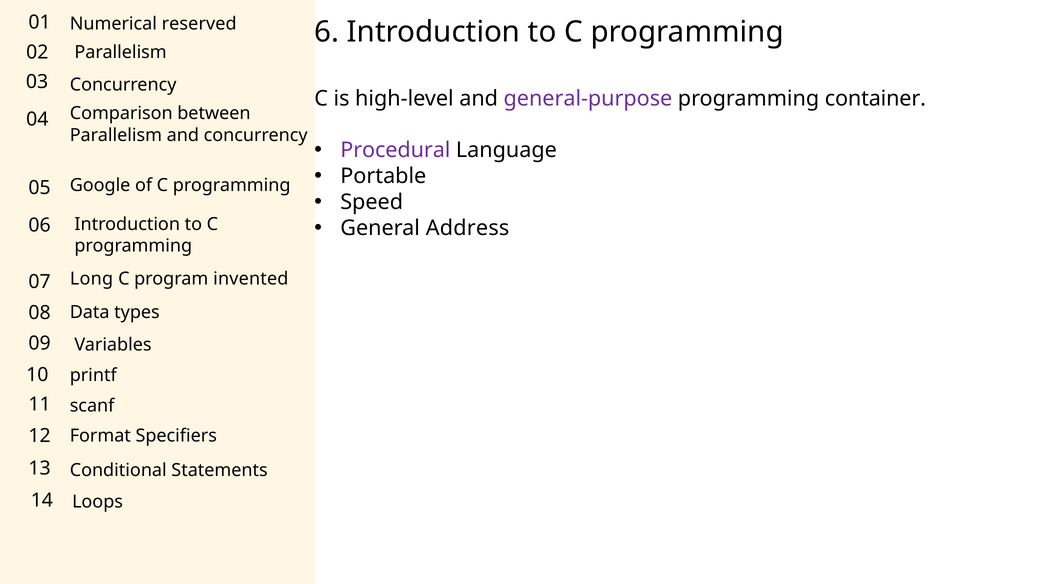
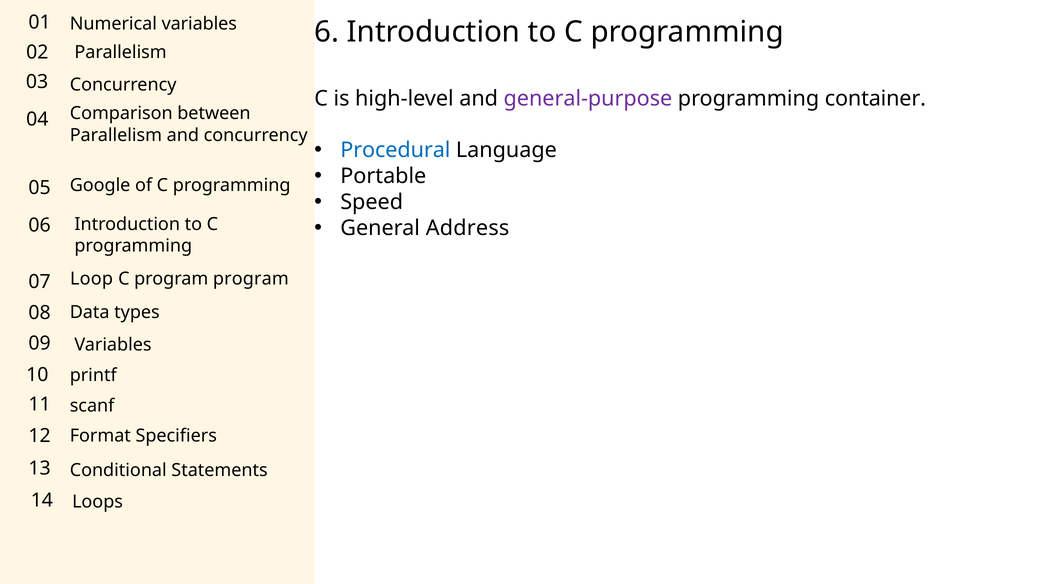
Numerical reserved: reserved -> variables
Procedural colour: purple -> blue
Long: Long -> Loop
program invented: invented -> program
